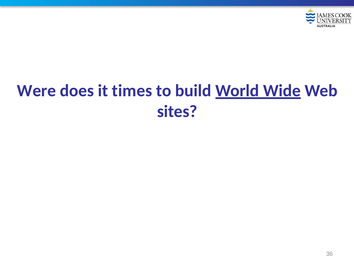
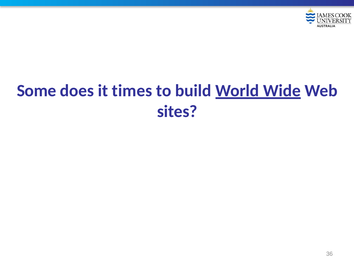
Were: Were -> Some
